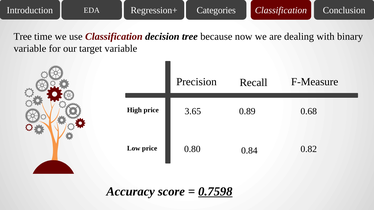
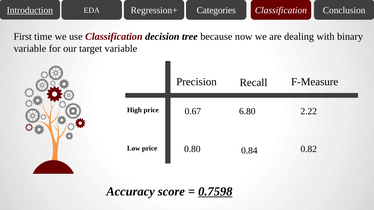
Introduction underline: none -> present
Tree at (23, 37): Tree -> First
0.68: 0.68 -> 2.22
3.65: 3.65 -> 0.67
0.89: 0.89 -> 6.80
